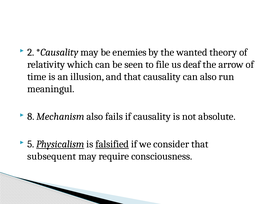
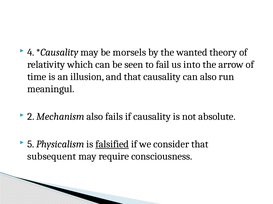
2: 2 -> 4
enemies: enemies -> morsels
file: file -> fail
deaf: deaf -> into
8: 8 -> 2
Physicalism underline: present -> none
